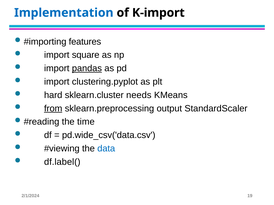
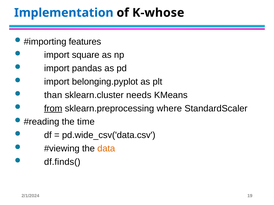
K-import: K-import -> K-whose
pandas underline: present -> none
clustering.pyplot: clustering.pyplot -> belonging.pyplot
hard: hard -> than
output: output -> where
data colour: blue -> orange
df.label(: df.label( -> df.finds(
